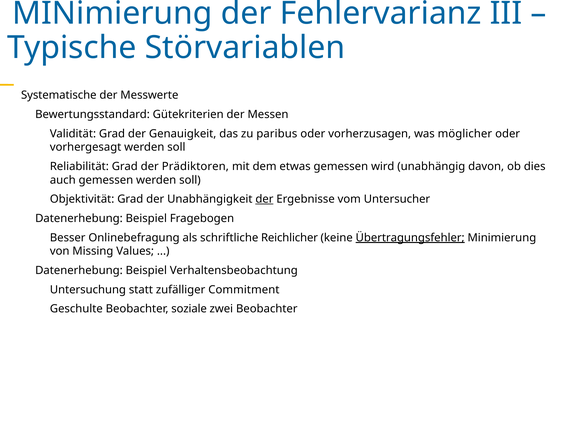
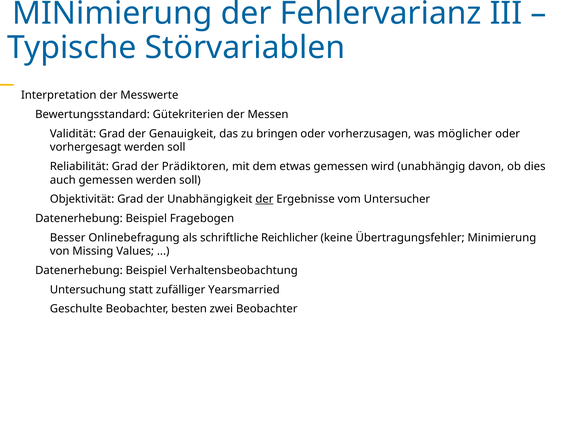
Systematische: Systematische -> Interpretation
paribus: paribus -> bringen
Übertragungsfehler underline: present -> none
Commitment: Commitment -> Yearsmarried
soziale: soziale -> besten
